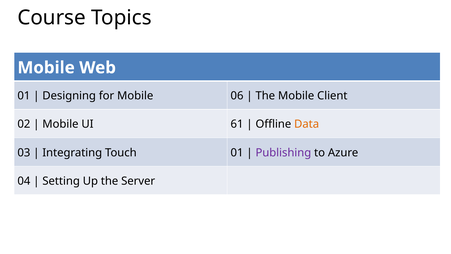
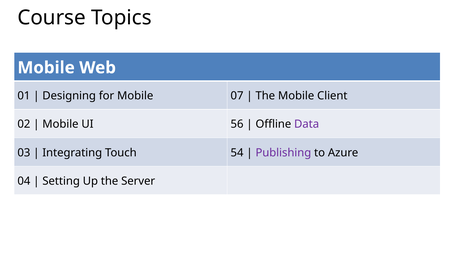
06: 06 -> 07
61: 61 -> 56
Data colour: orange -> purple
Touch 01: 01 -> 54
